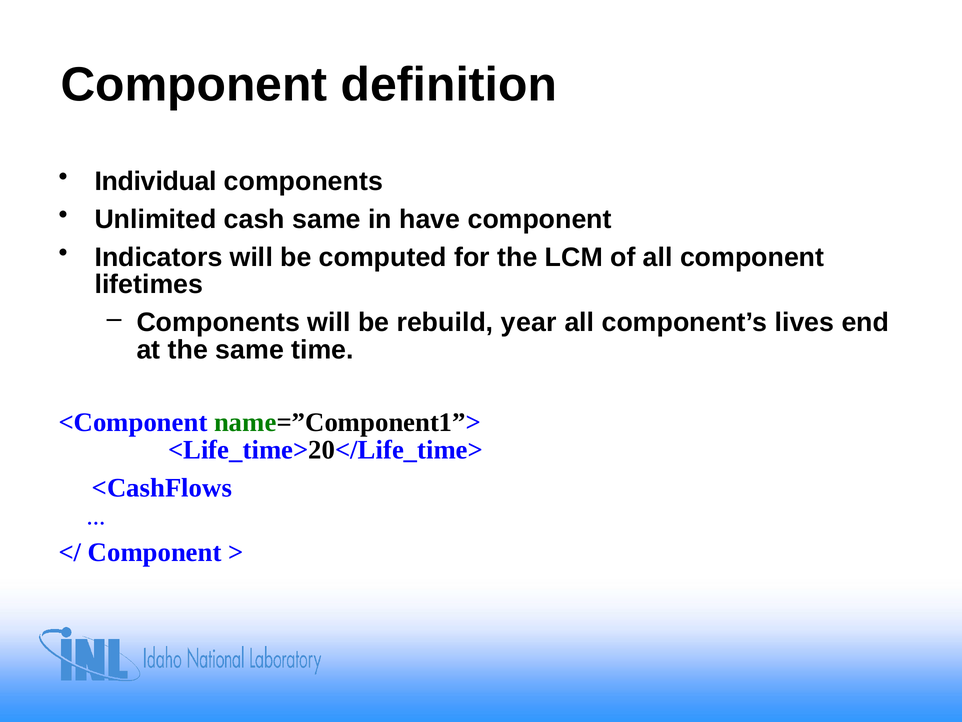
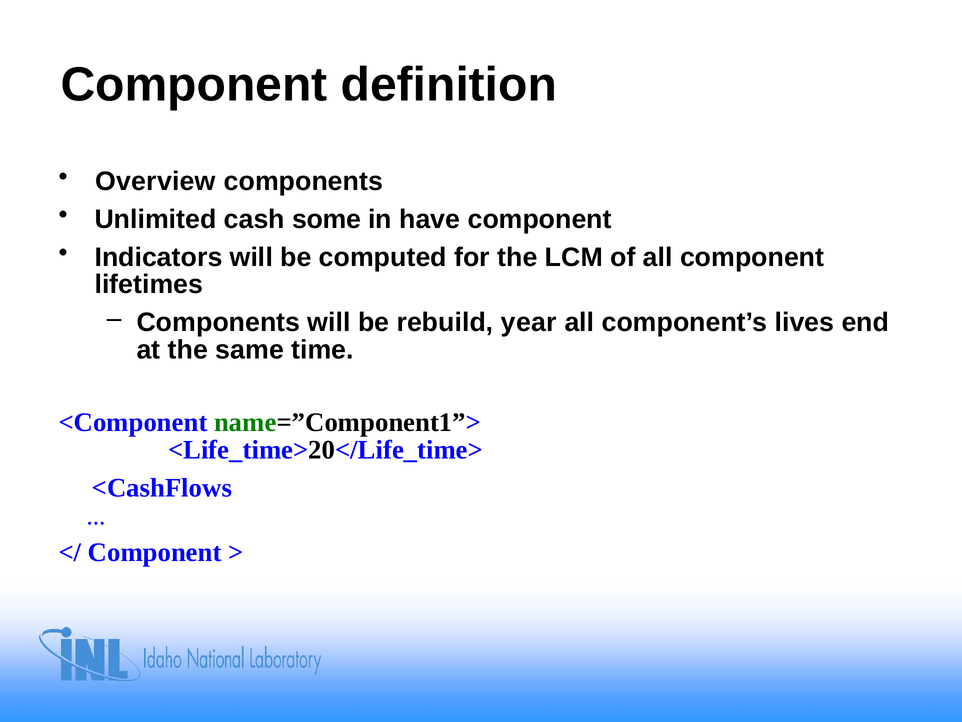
Individual: Individual -> Overview
cash same: same -> some
